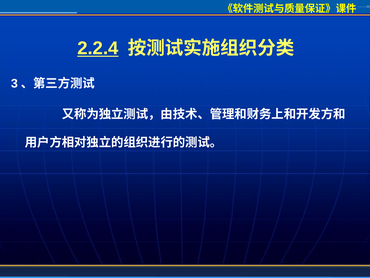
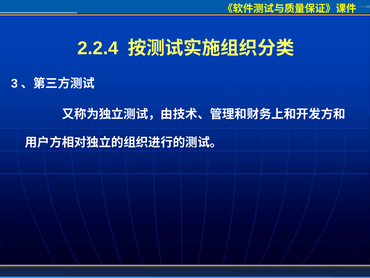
2.2.4 underline: present -> none
